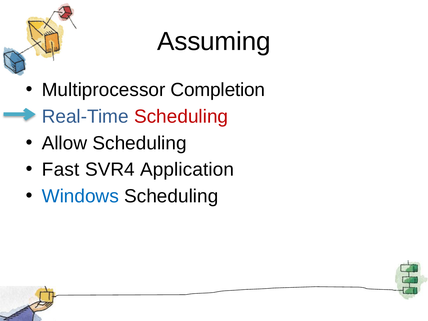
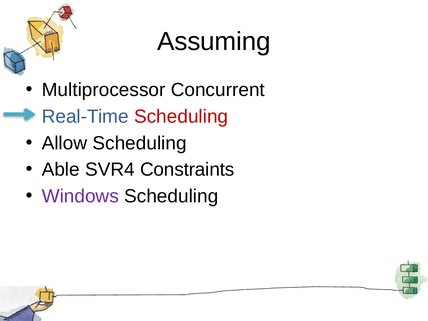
Completion: Completion -> Concurrent
Fast: Fast -> Able
Application: Application -> Constraints
Windows colour: blue -> purple
